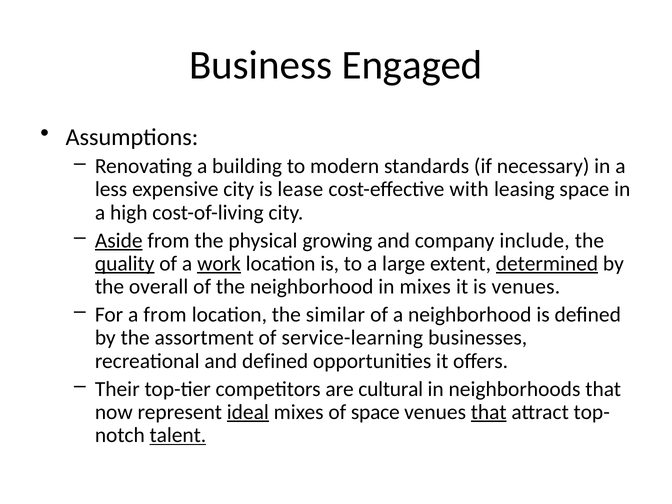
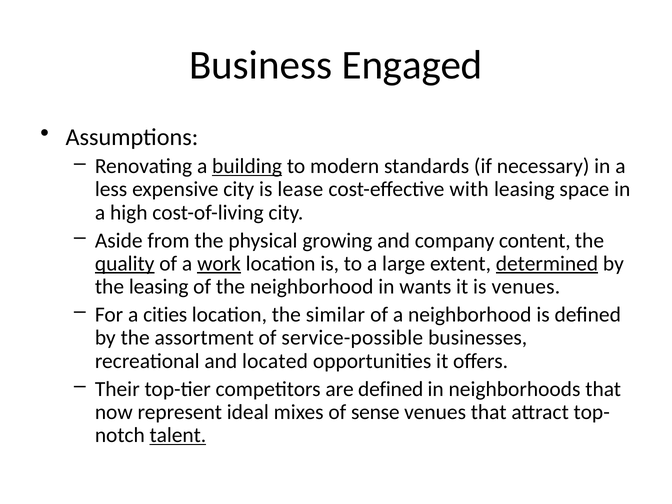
building underline: none -> present
Aside underline: present -> none
include: include -> content
the overall: overall -> leasing
in mixes: mixes -> wants
a from: from -> cities
service-learning: service-learning -> service-possible
and defined: defined -> located
are cultural: cultural -> defined
ideal underline: present -> none
of space: space -> sense
that at (489, 412) underline: present -> none
